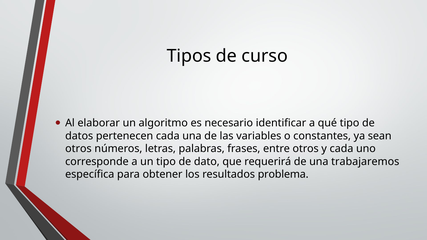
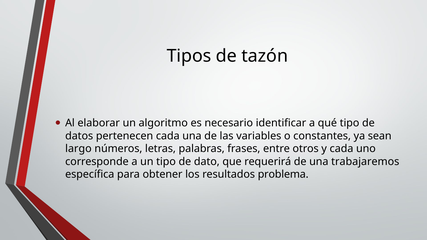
curso: curso -> tazón
otros at (78, 149): otros -> largo
